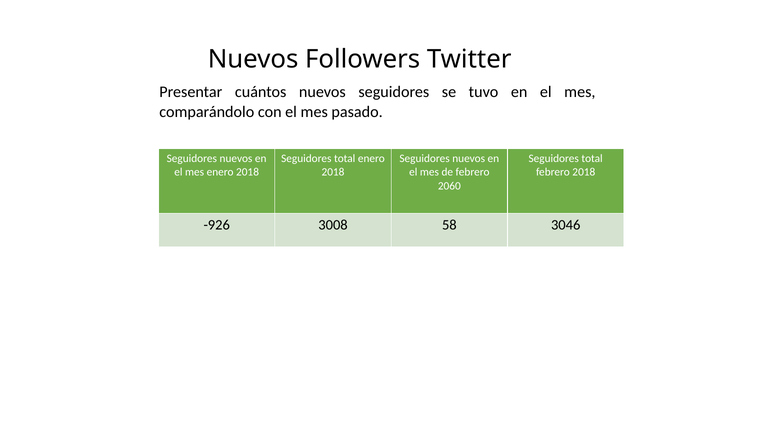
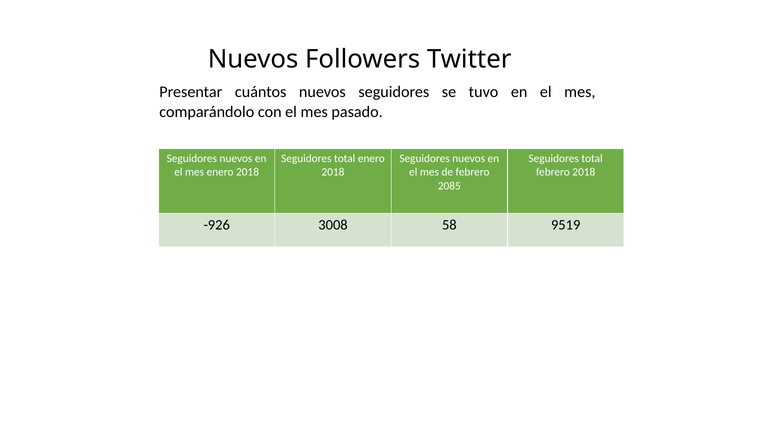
2060: 2060 -> 2085
3046: 3046 -> 9519
